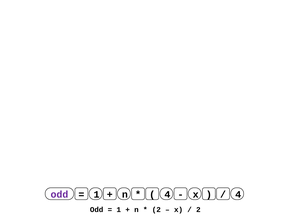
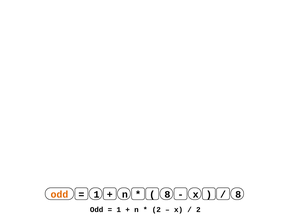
odd at (59, 195) colour: purple -> orange
1 4: 4 -> 8
4 at (238, 195): 4 -> 8
